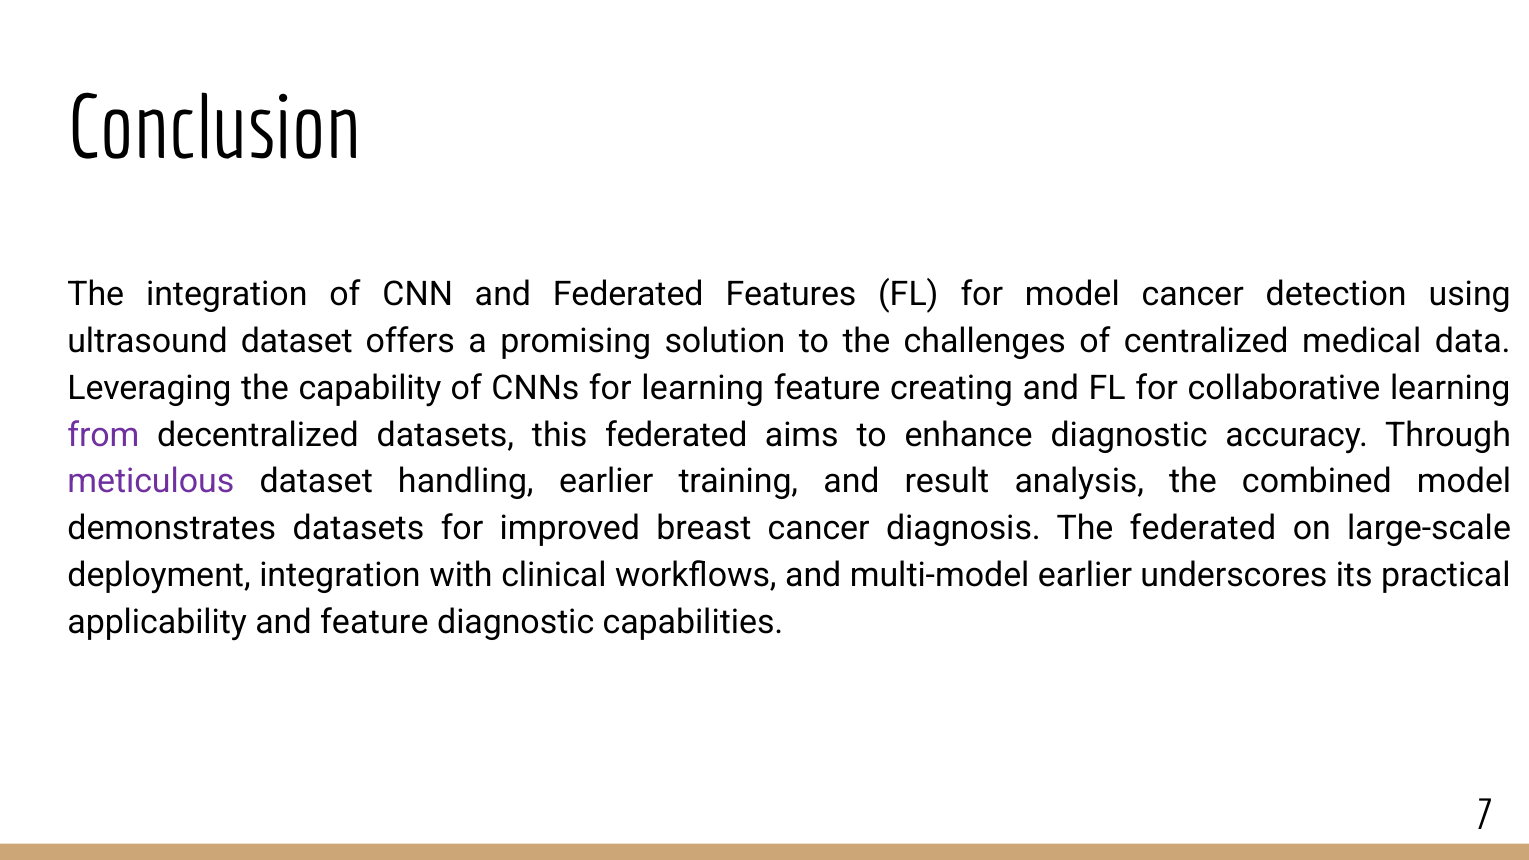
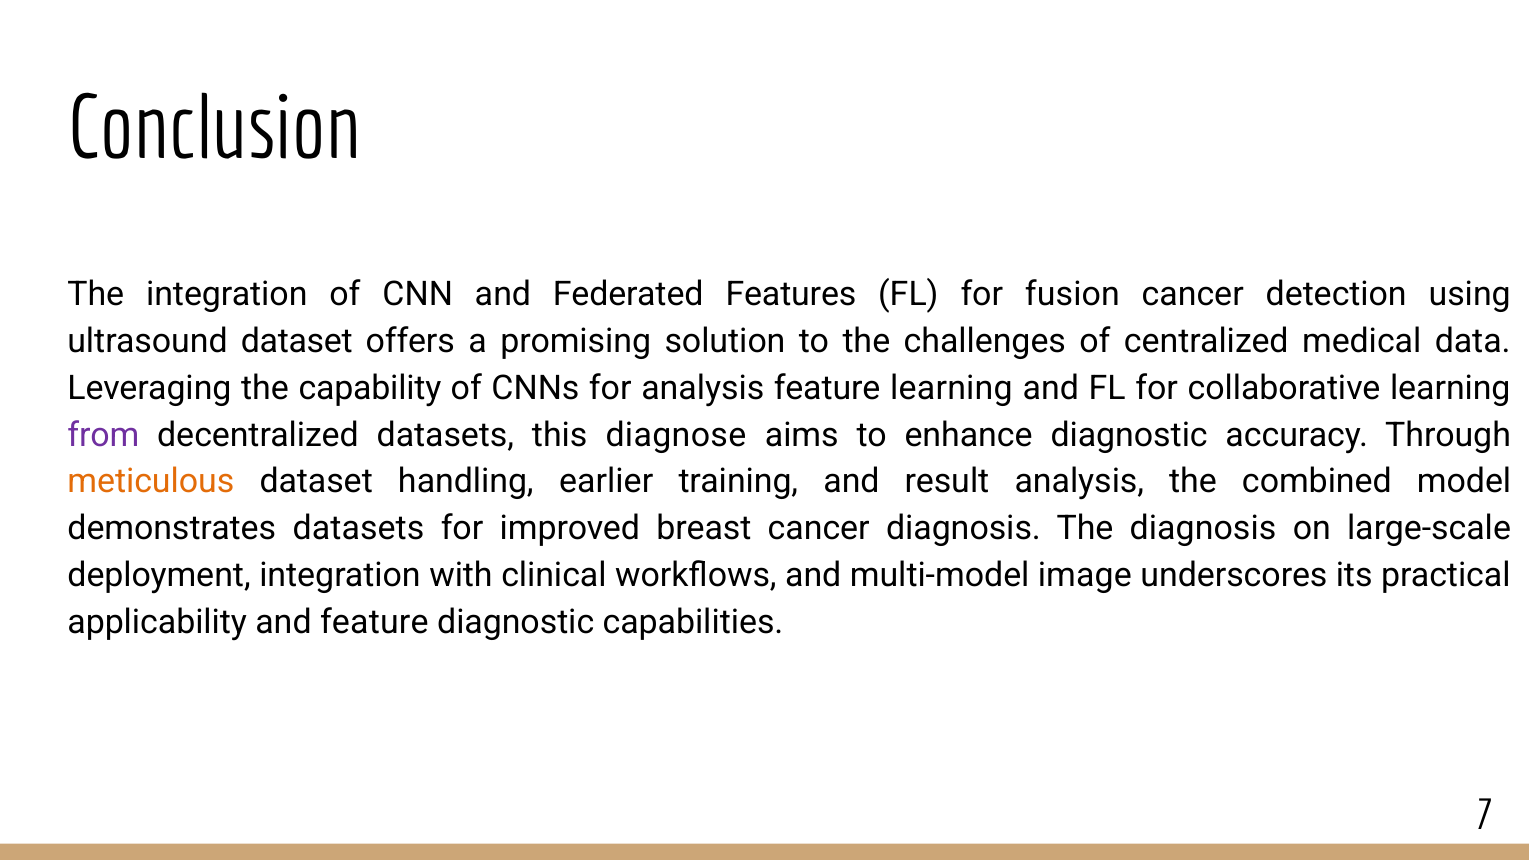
for model: model -> fusion
for learning: learning -> analysis
feature creating: creating -> learning
this federated: federated -> diagnose
meticulous colour: purple -> orange
The federated: federated -> diagnosis
multi-model earlier: earlier -> image
